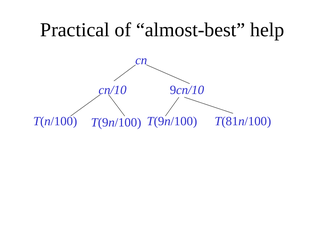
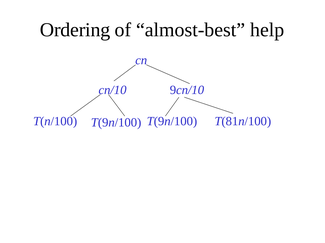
Practical: Practical -> Ordering
